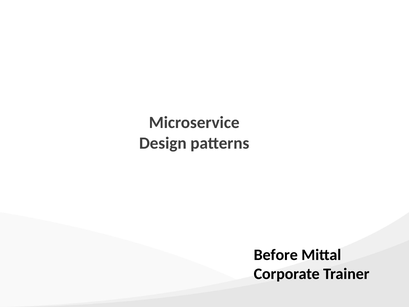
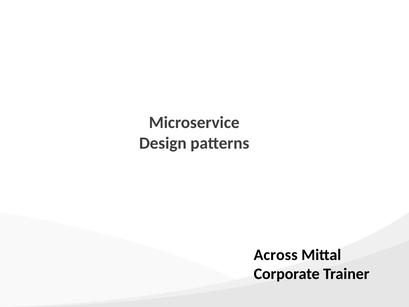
Before: Before -> Across
